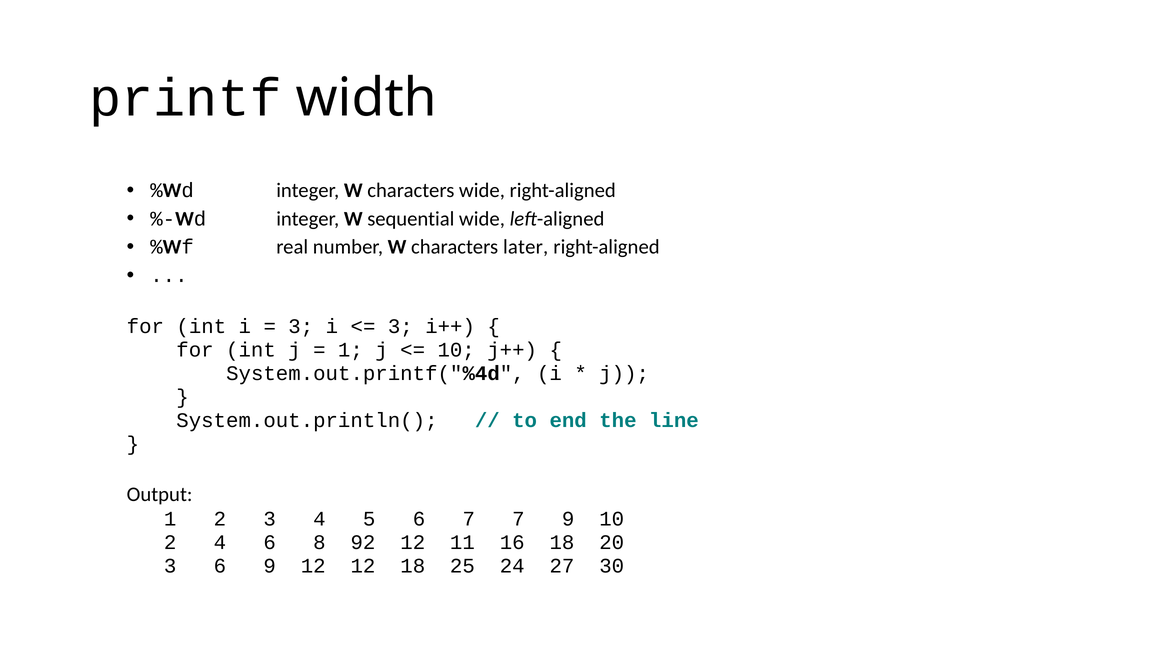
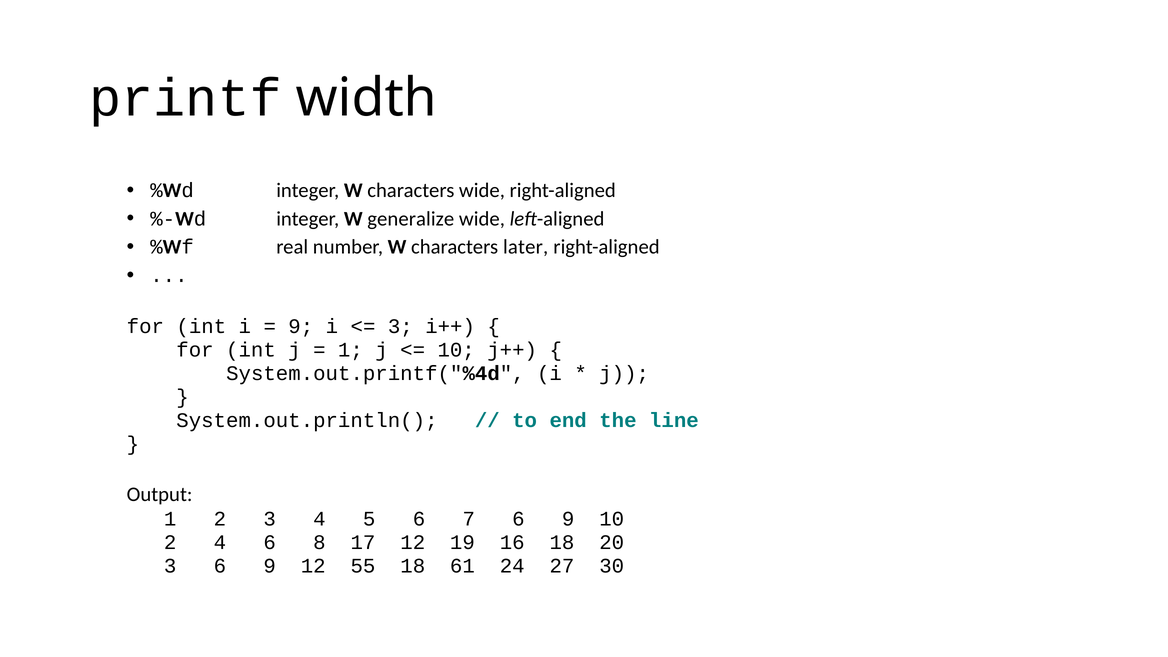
sequential: sequential -> generalize
3 at (301, 326): 3 -> 9
7 7: 7 -> 6
92: 92 -> 17
11: 11 -> 19
12 12: 12 -> 55
25: 25 -> 61
